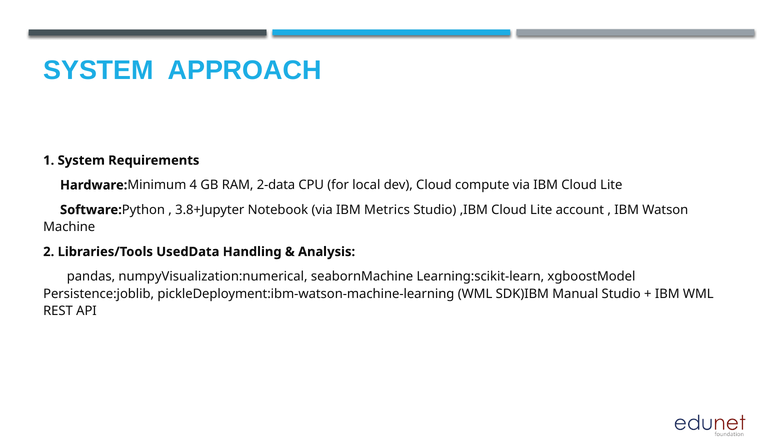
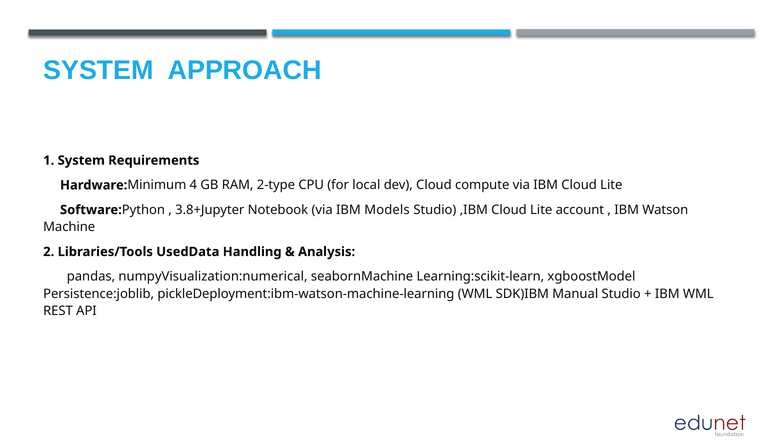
2-data: 2-data -> 2-type
Metrics: Metrics -> Models
